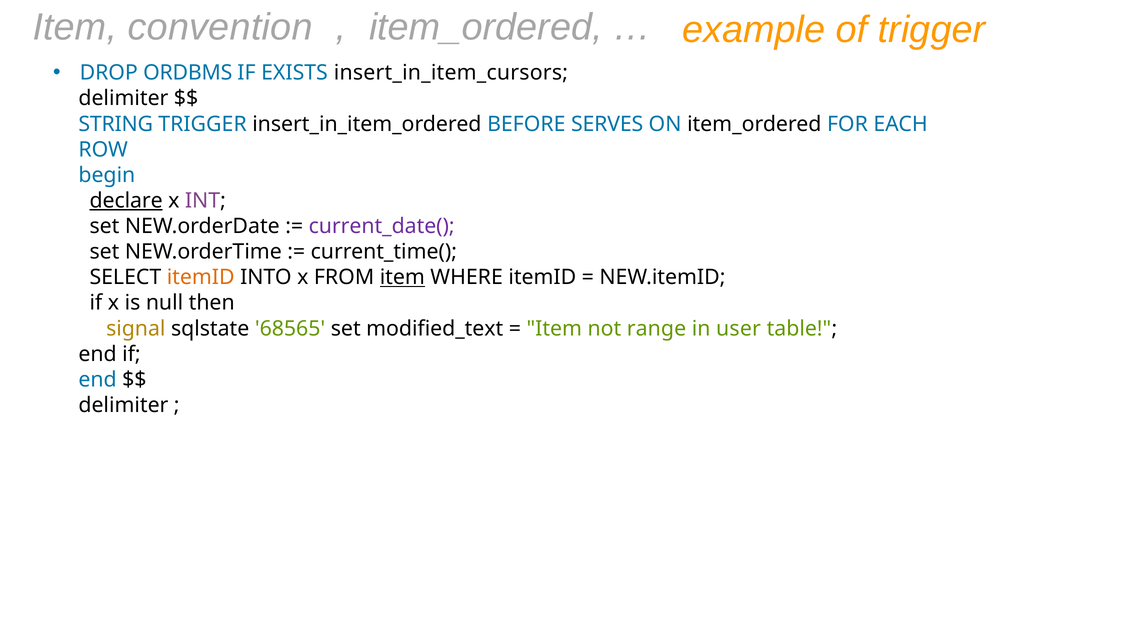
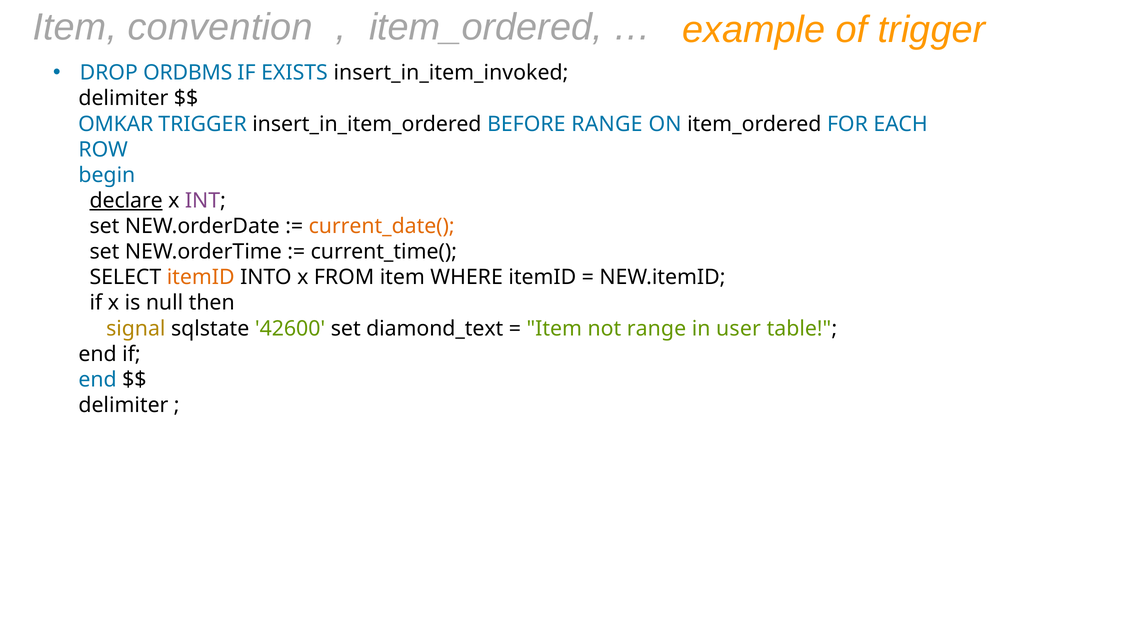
insert_in_item_cursors: insert_in_item_cursors -> insert_in_item_invoked
STRING: STRING -> OMKAR
BEFORE SERVES: SERVES -> RANGE
current_date( colour: purple -> orange
item at (402, 277) underline: present -> none
68565: 68565 -> 42600
modified_text: modified_text -> diamond_text
